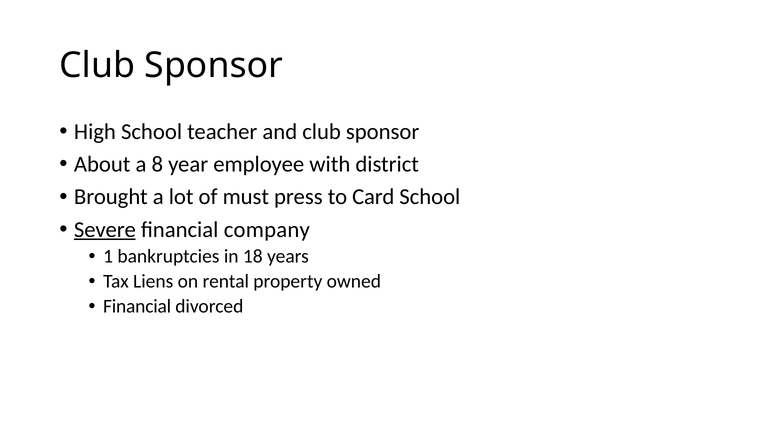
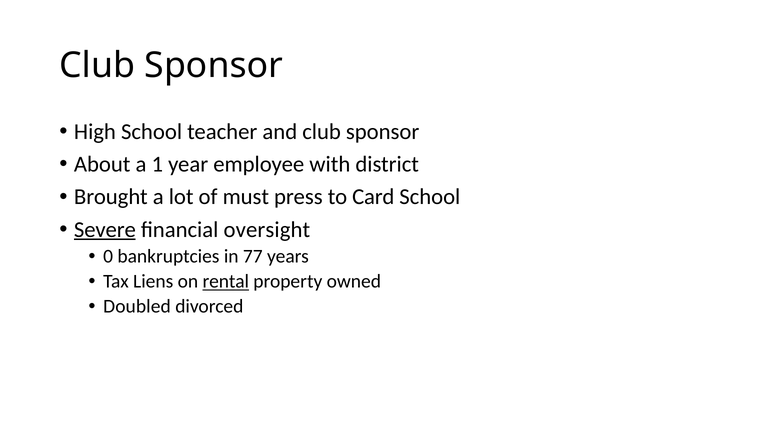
8: 8 -> 1
company: company -> oversight
1: 1 -> 0
18: 18 -> 77
rental underline: none -> present
Financial at (137, 307): Financial -> Doubled
